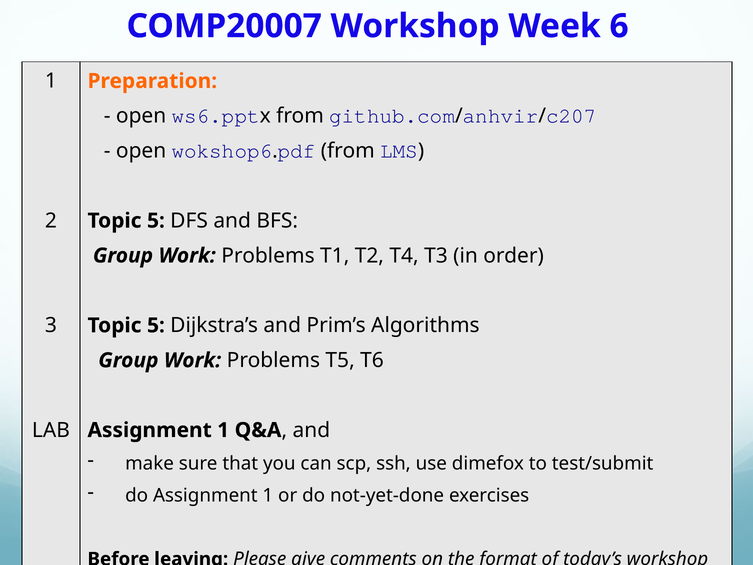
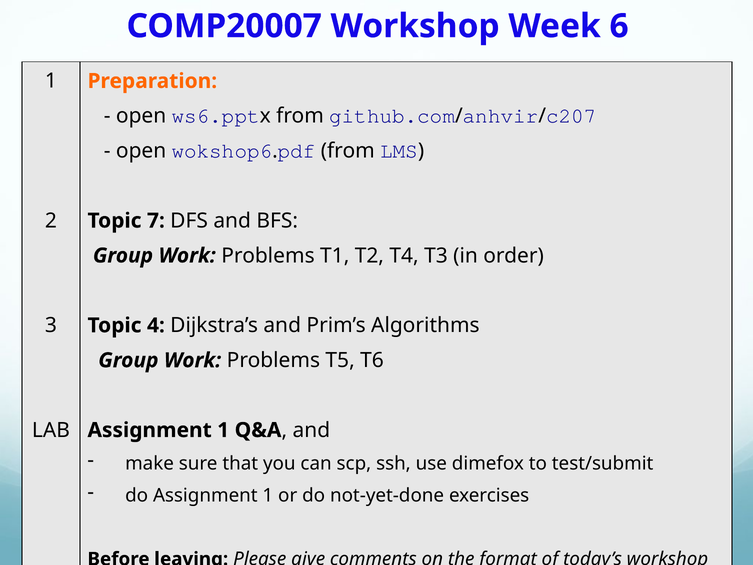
5 at (156, 221): 5 -> 7
5 at (156, 325): 5 -> 4
